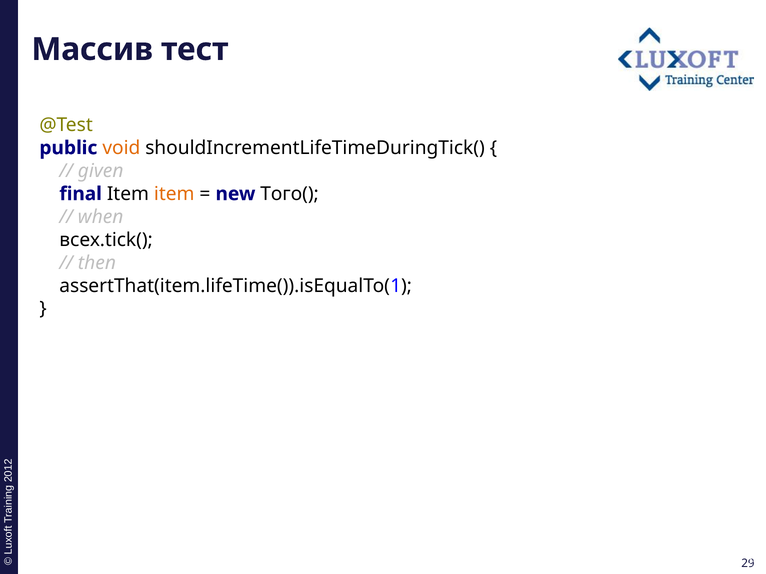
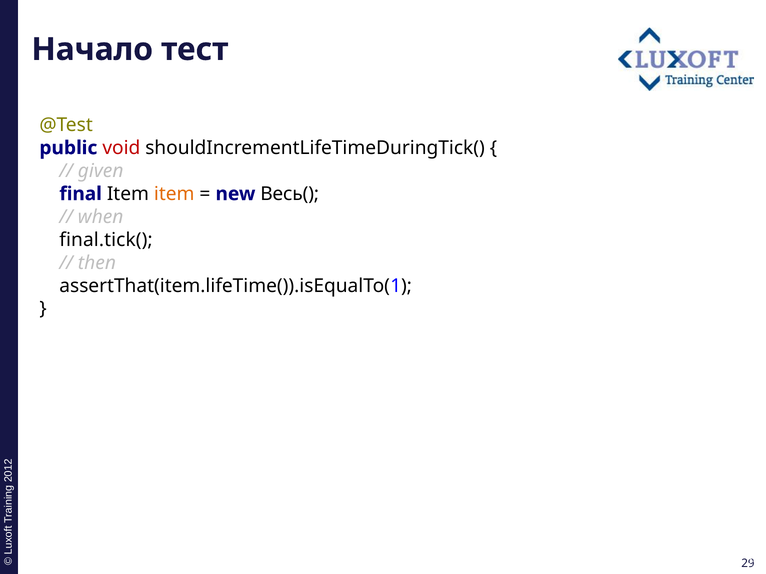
Массив: Массив -> Начало
void colour: orange -> red
Того(: Того( -> Весь(
всех.tick(: всех.tick( -> final.tick(
